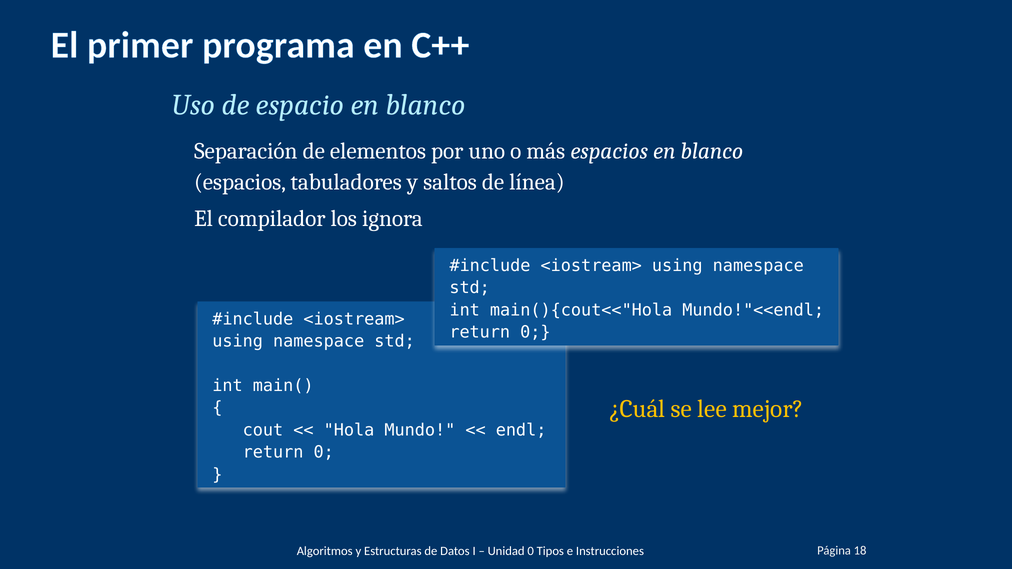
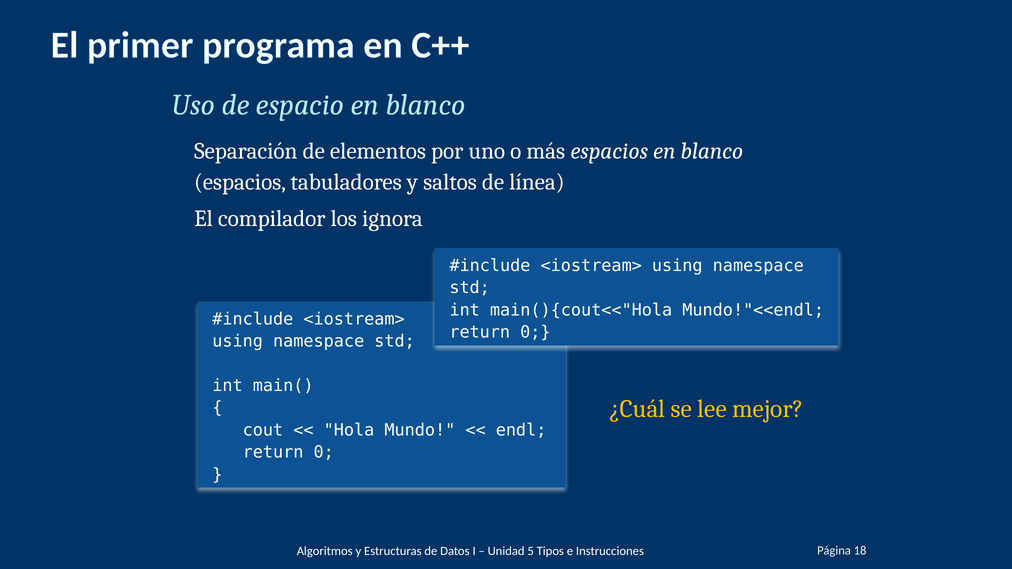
Unidad 0: 0 -> 5
